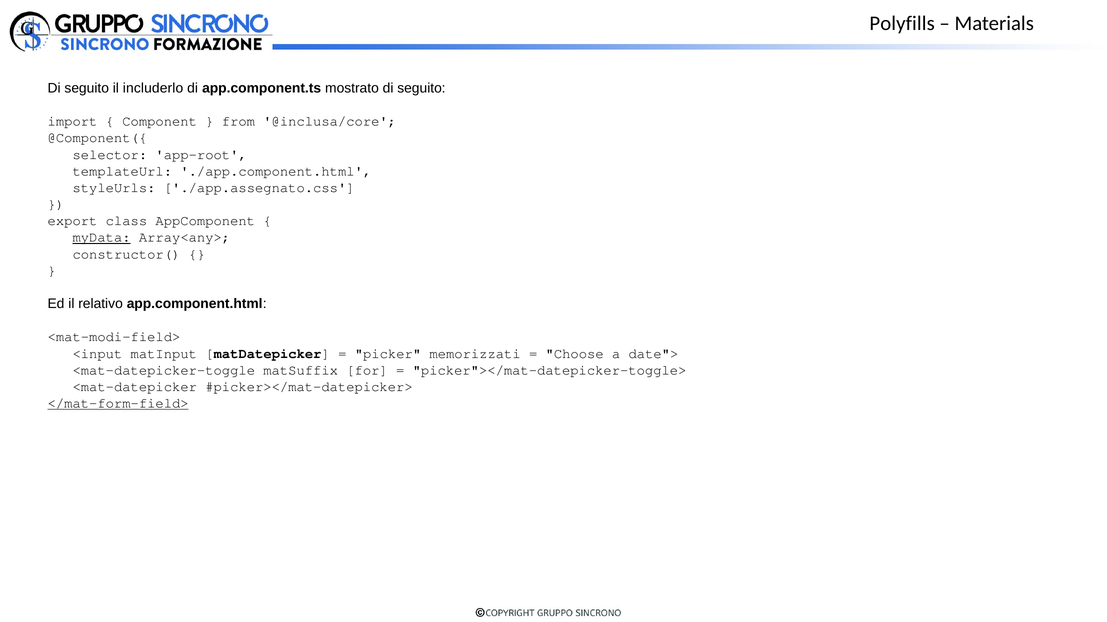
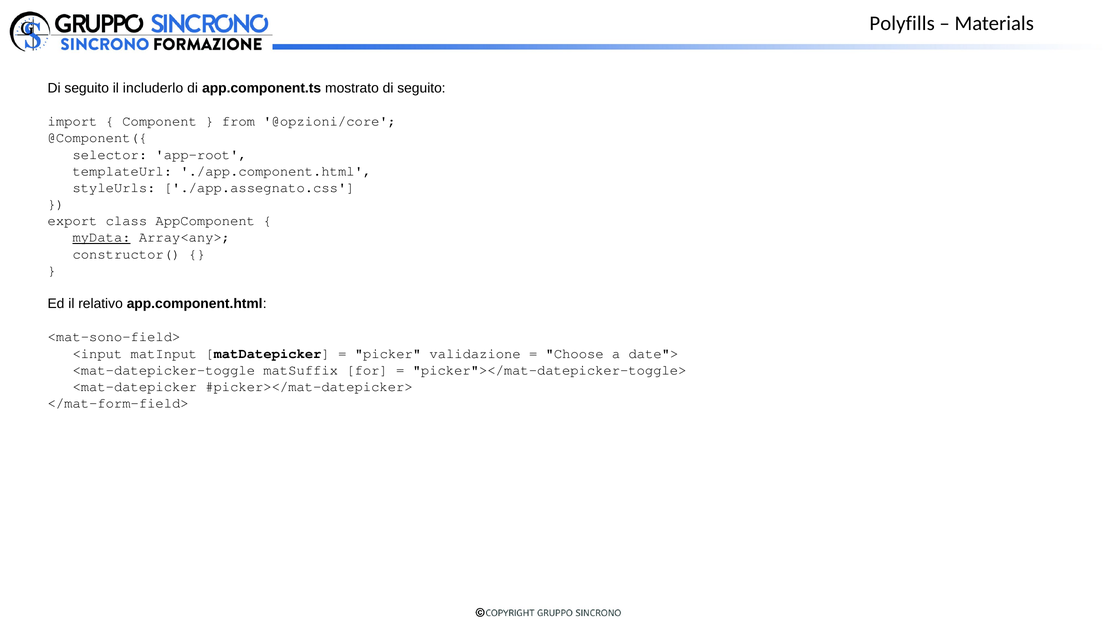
@inclusa/core: @inclusa/core -> @opzioni/core
<mat-modi-field>: <mat-modi-field> -> <mat-sono-field>
memorizzati: memorizzati -> validazione
</mat-form-field> underline: present -> none
